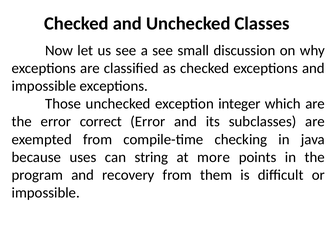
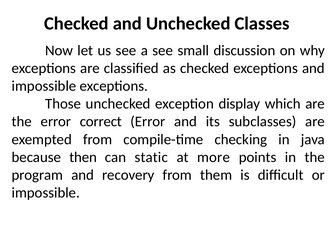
integer: integer -> display
uses: uses -> then
string: string -> static
